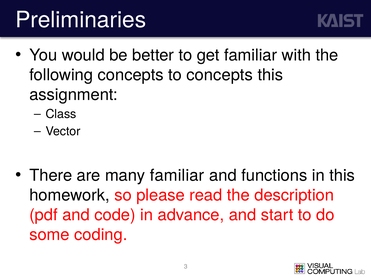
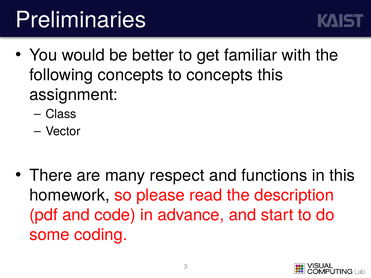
many familiar: familiar -> respect
